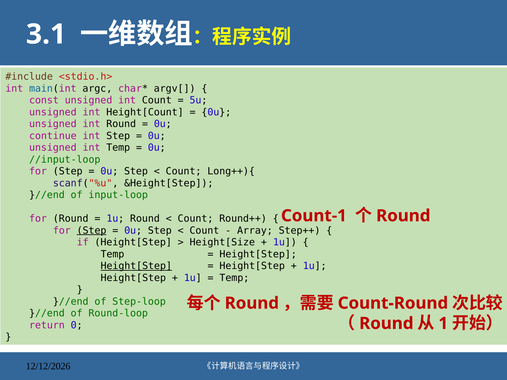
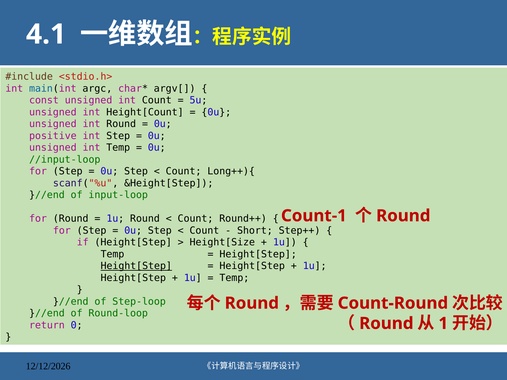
3.1: 3.1 -> 4.1
continue: continue -> positive
Step at (92, 231) underline: present -> none
Array: Array -> Short
